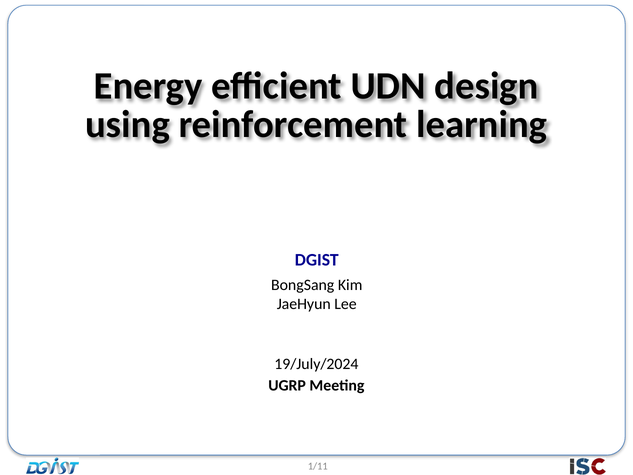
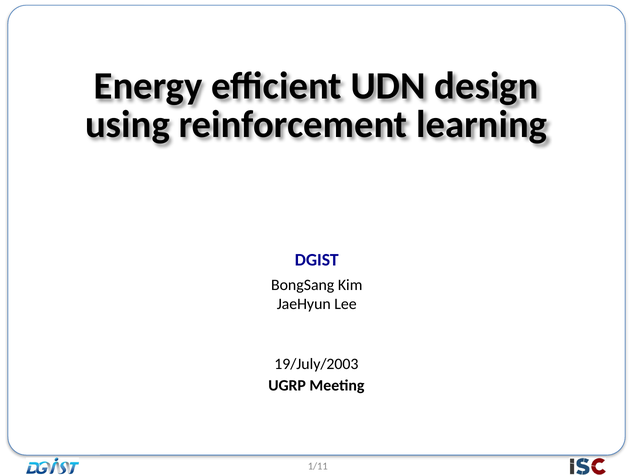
19/July/2024: 19/July/2024 -> 19/July/2003
